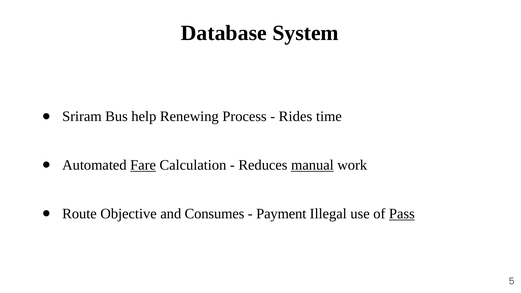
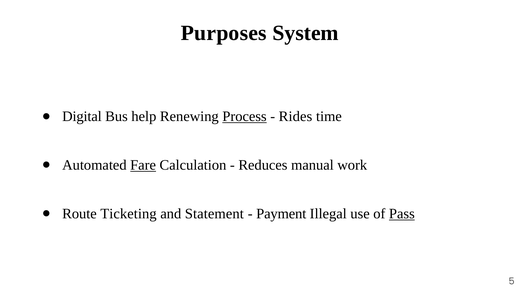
Database: Database -> Purposes
Sriram: Sriram -> Digital
Process underline: none -> present
manual underline: present -> none
Objective: Objective -> Ticketing
Consumes: Consumes -> Statement
